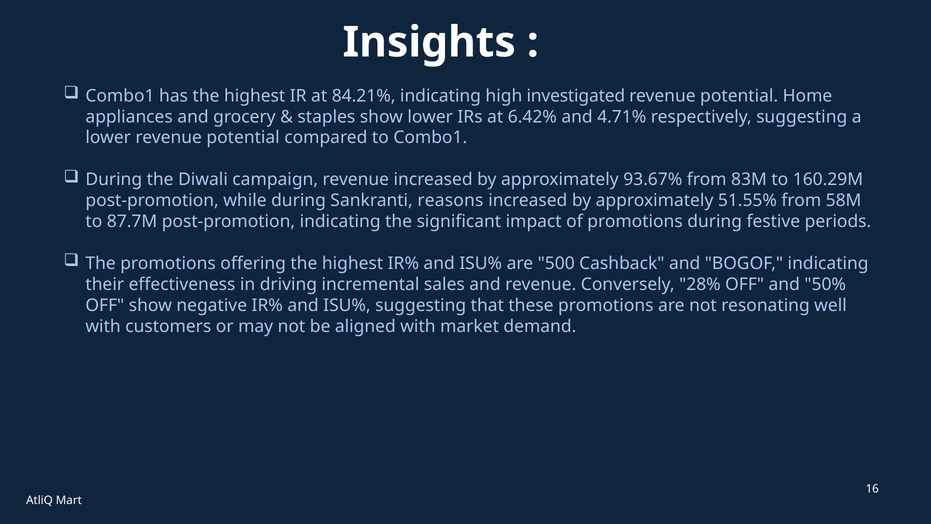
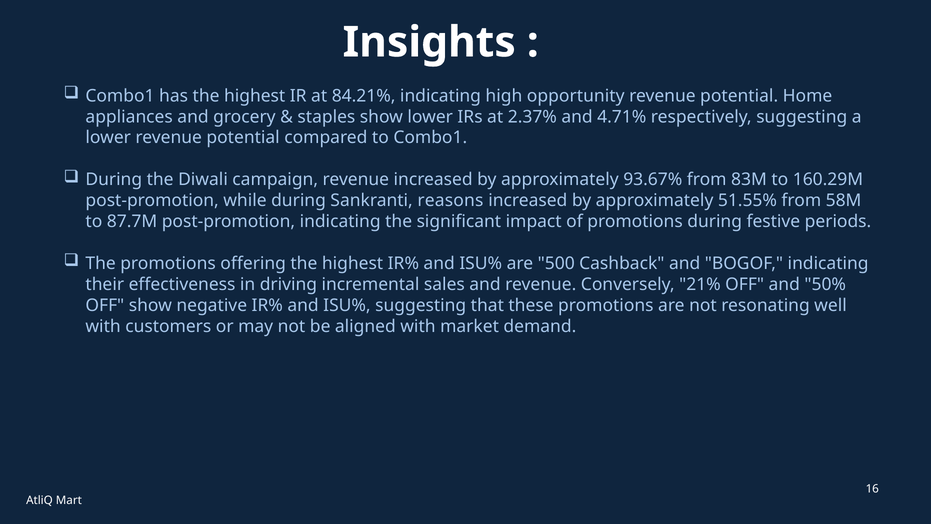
investigated: investigated -> opportunity
6.42%: 6.42% -> 2.37%
28%: 28% -> 21%
